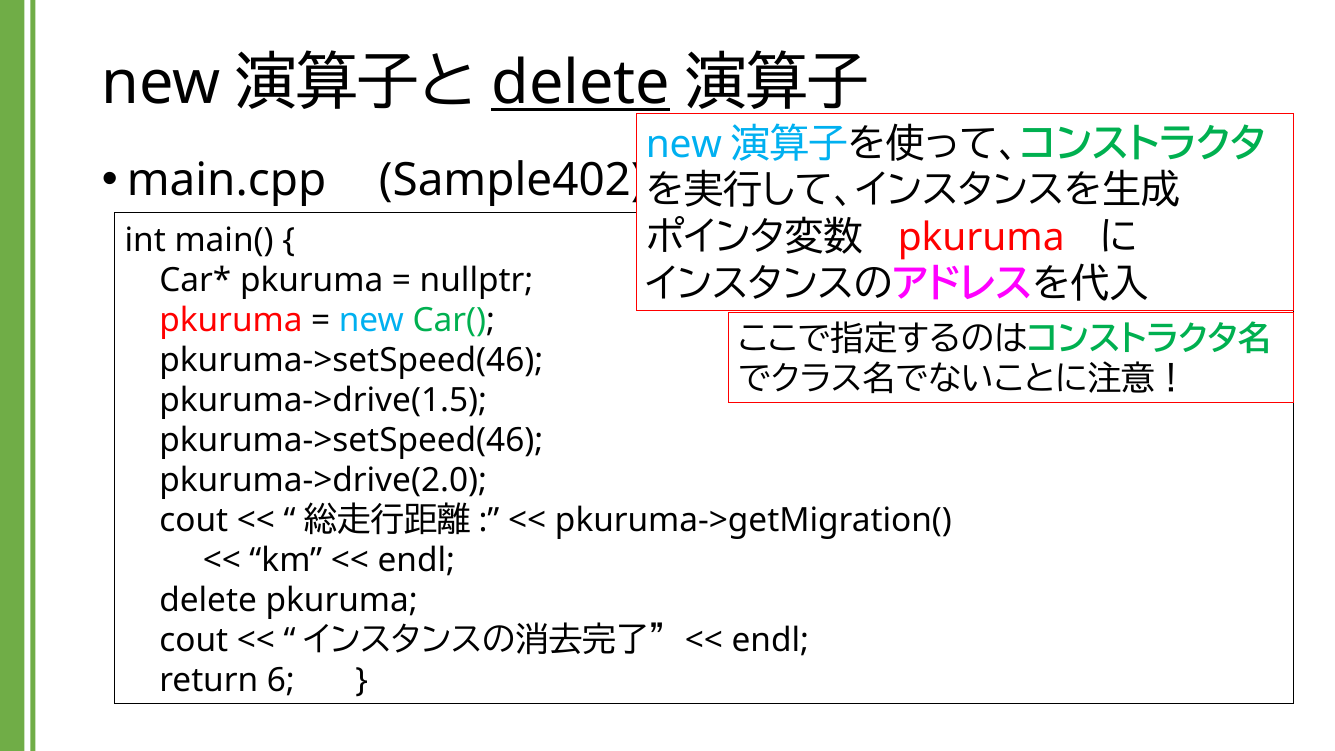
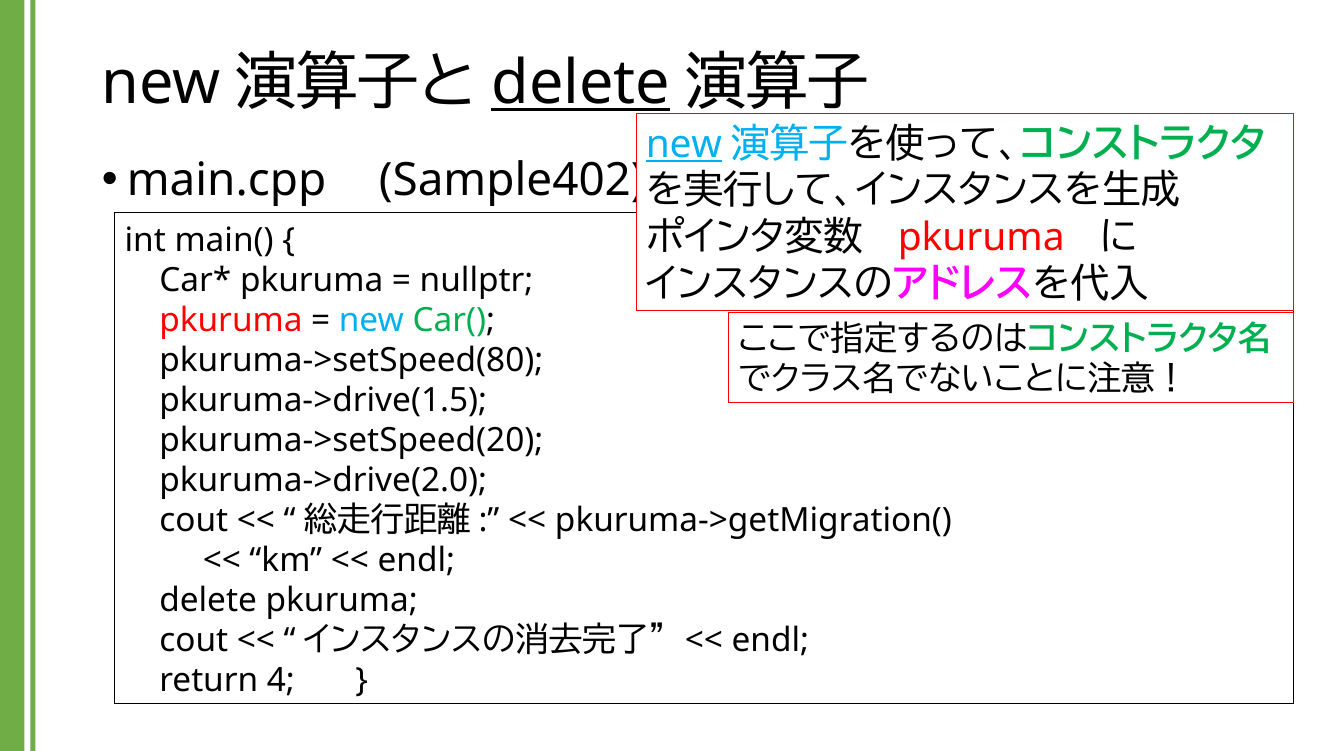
new at (684, 144) underline: none -> present
pkuruma->setSpeed(46 at (351, 360): pkuruma->setSpeed(46 -> pkuruma->setSpeed(80
pkuruma->setSpeed(46 at (351, 440): pkuruma->setSpeed(46 -> pkuruma->setSpeed(20
6: 6 -> 4
